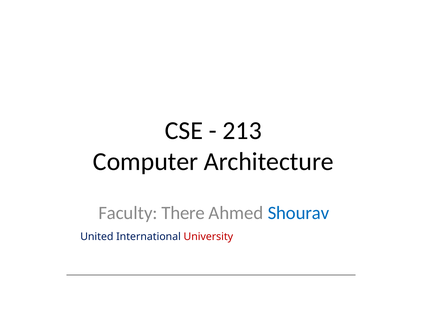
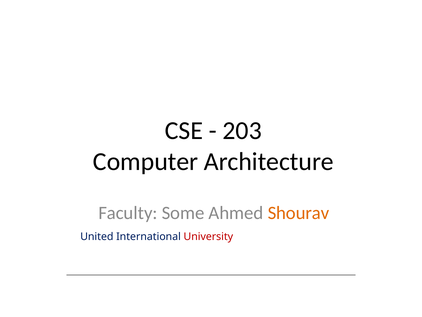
213: 213 -> 203
There: There -> Some
Shourav colour: blue -> orange
